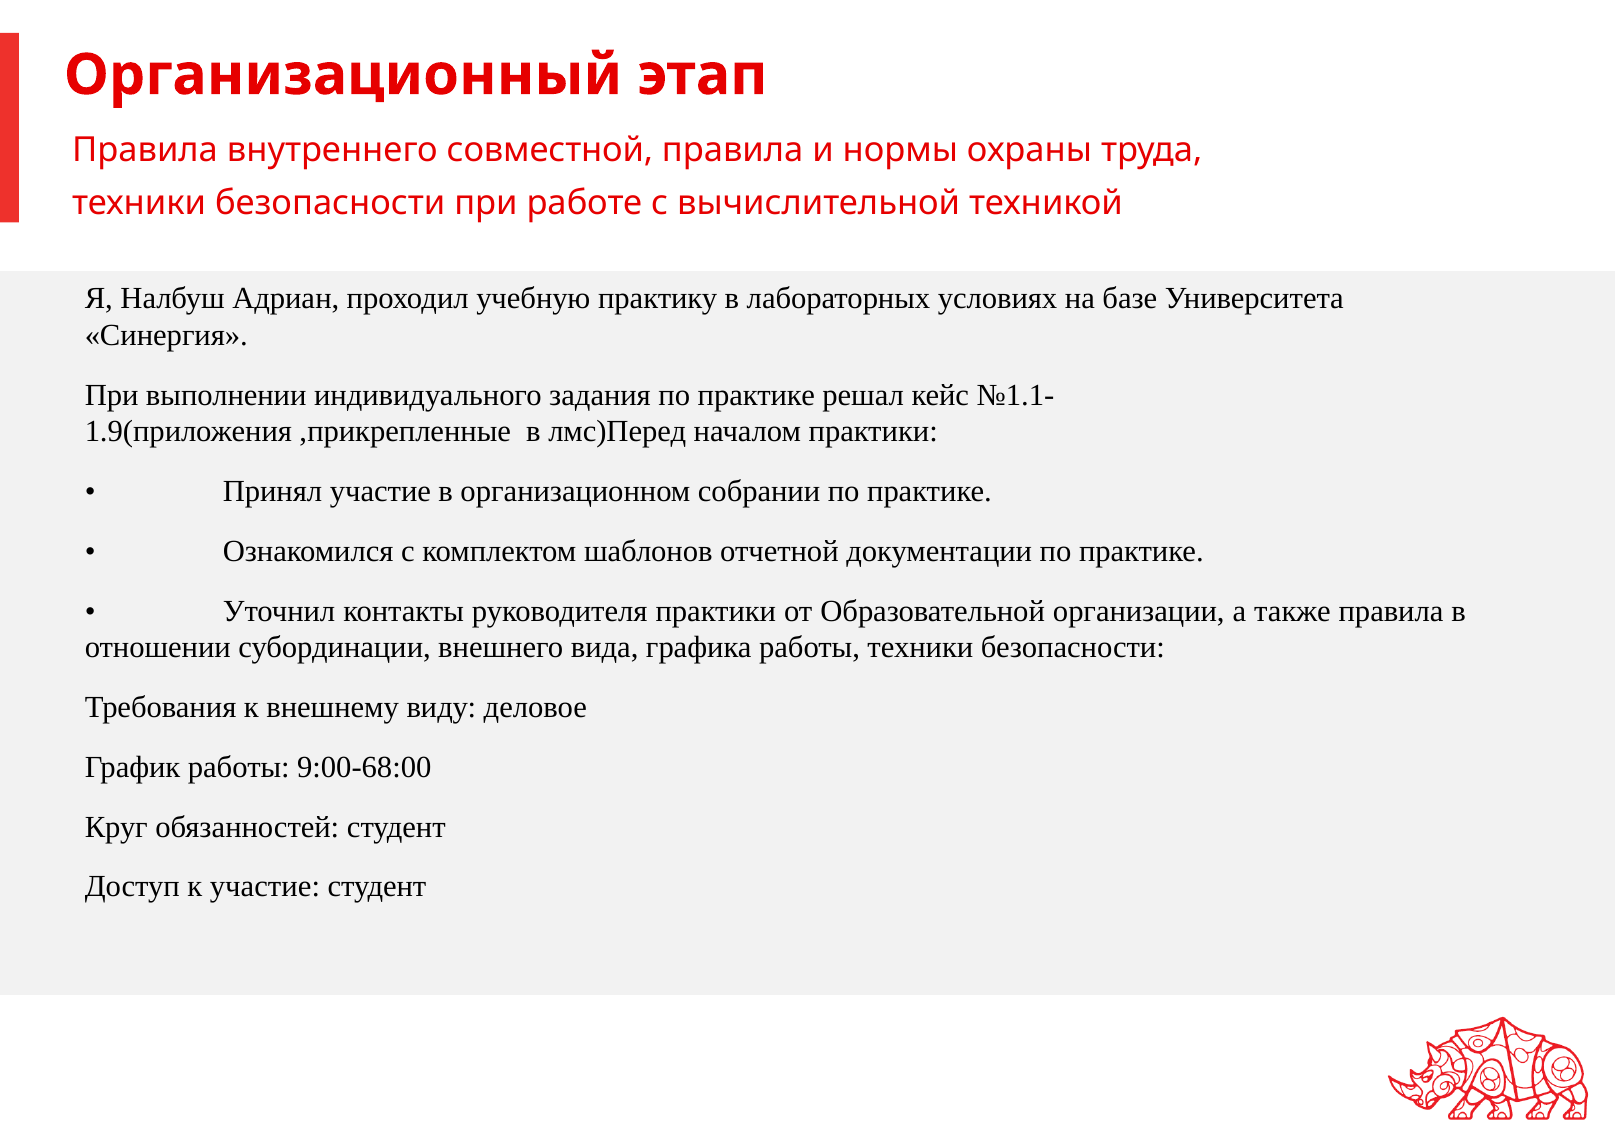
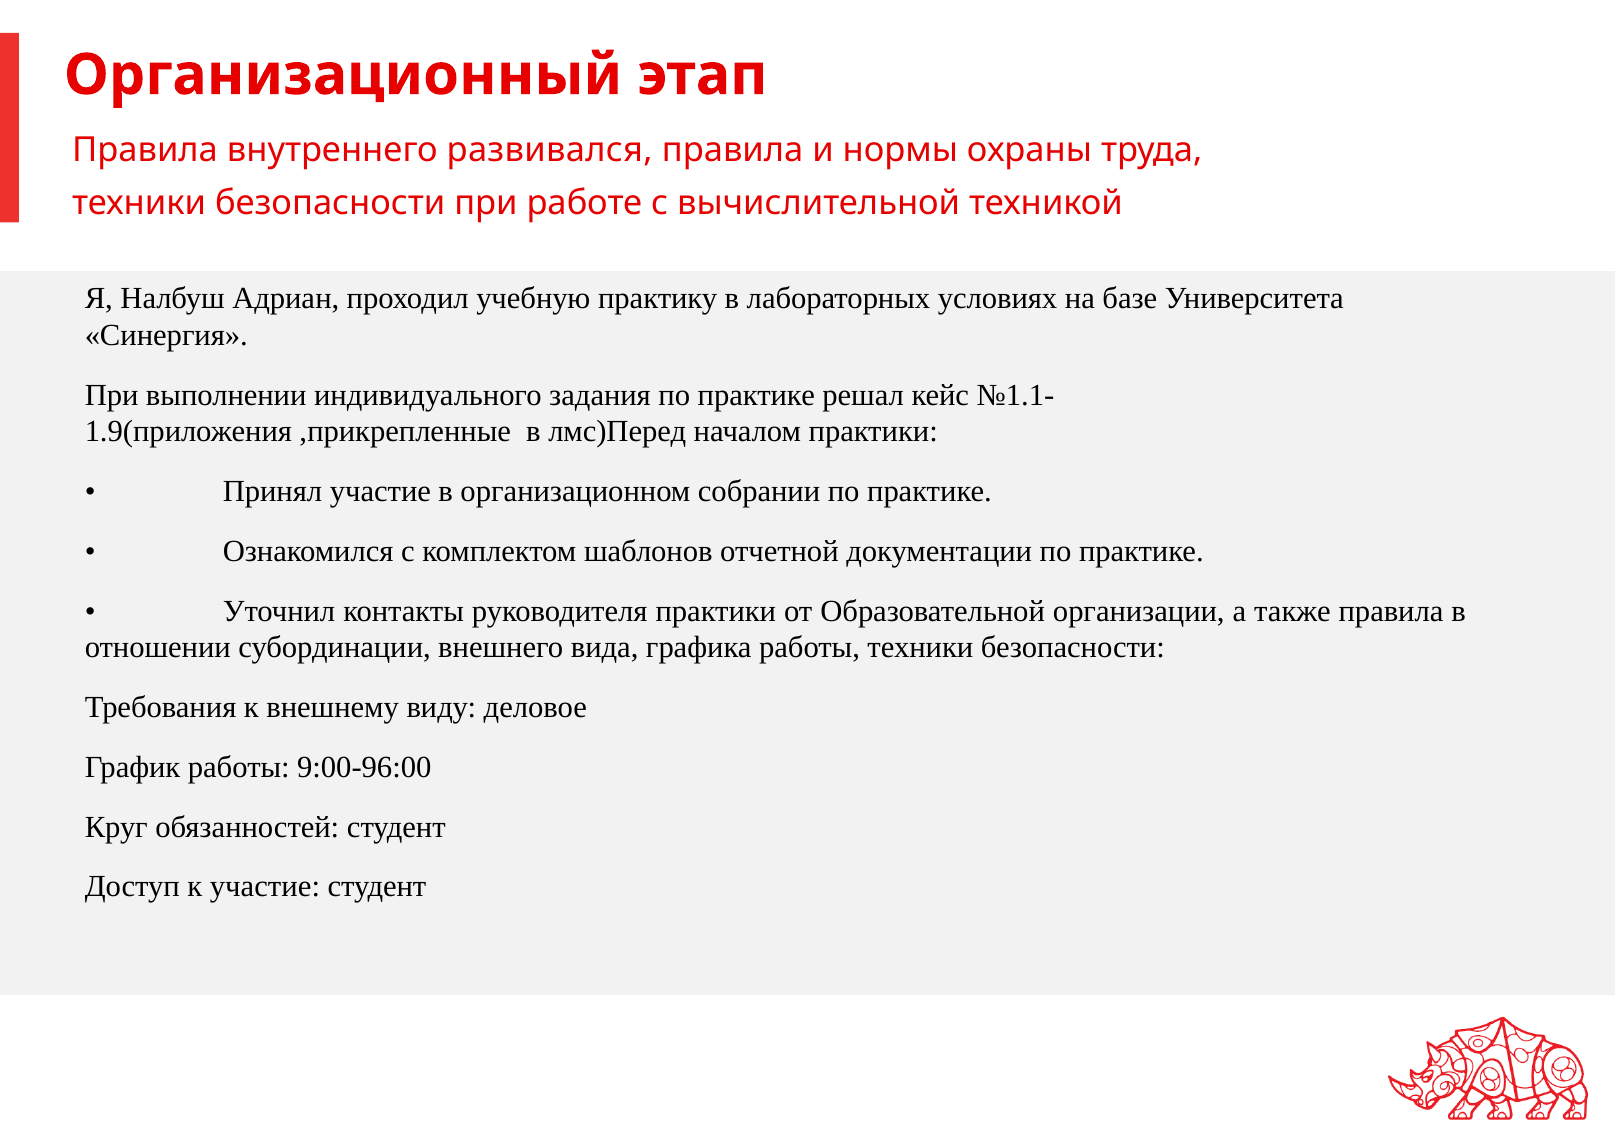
совместной: совместной -> развивался
9:00-68:00: 9:00-68:00 -> 9:00-96:00
